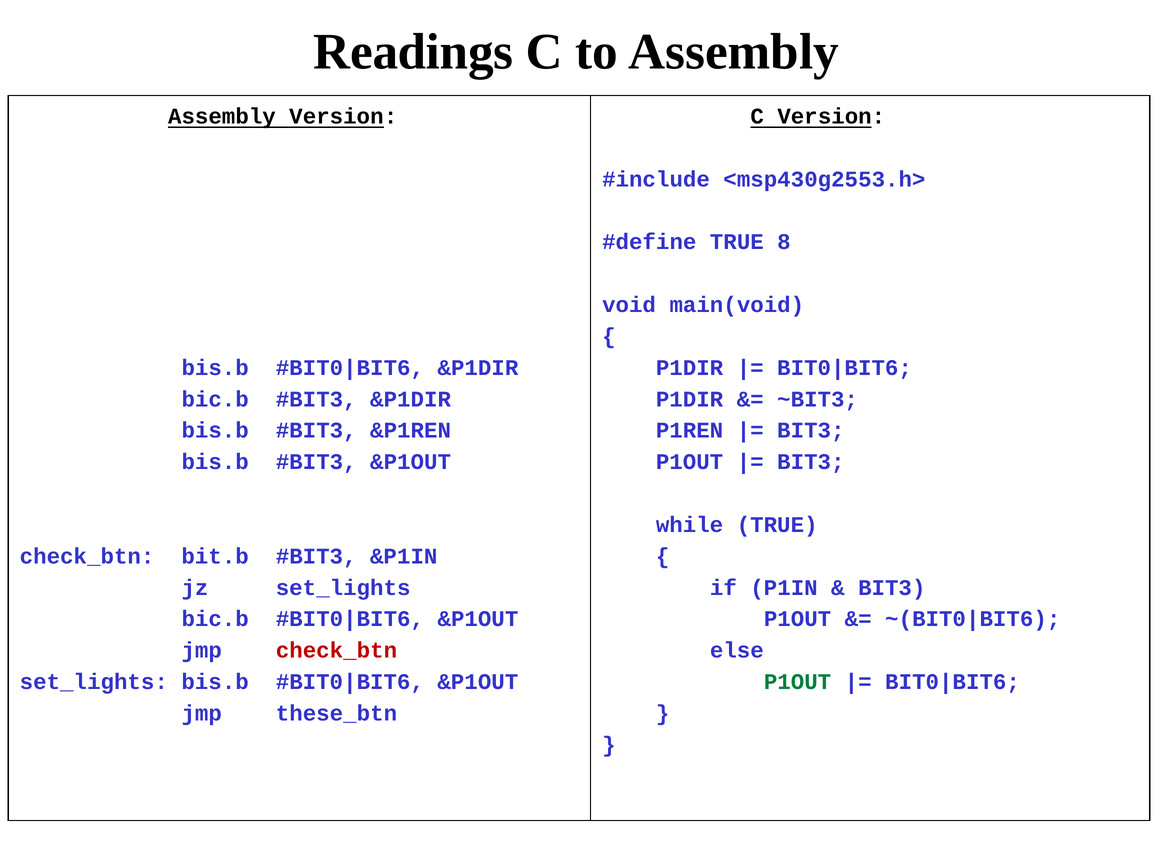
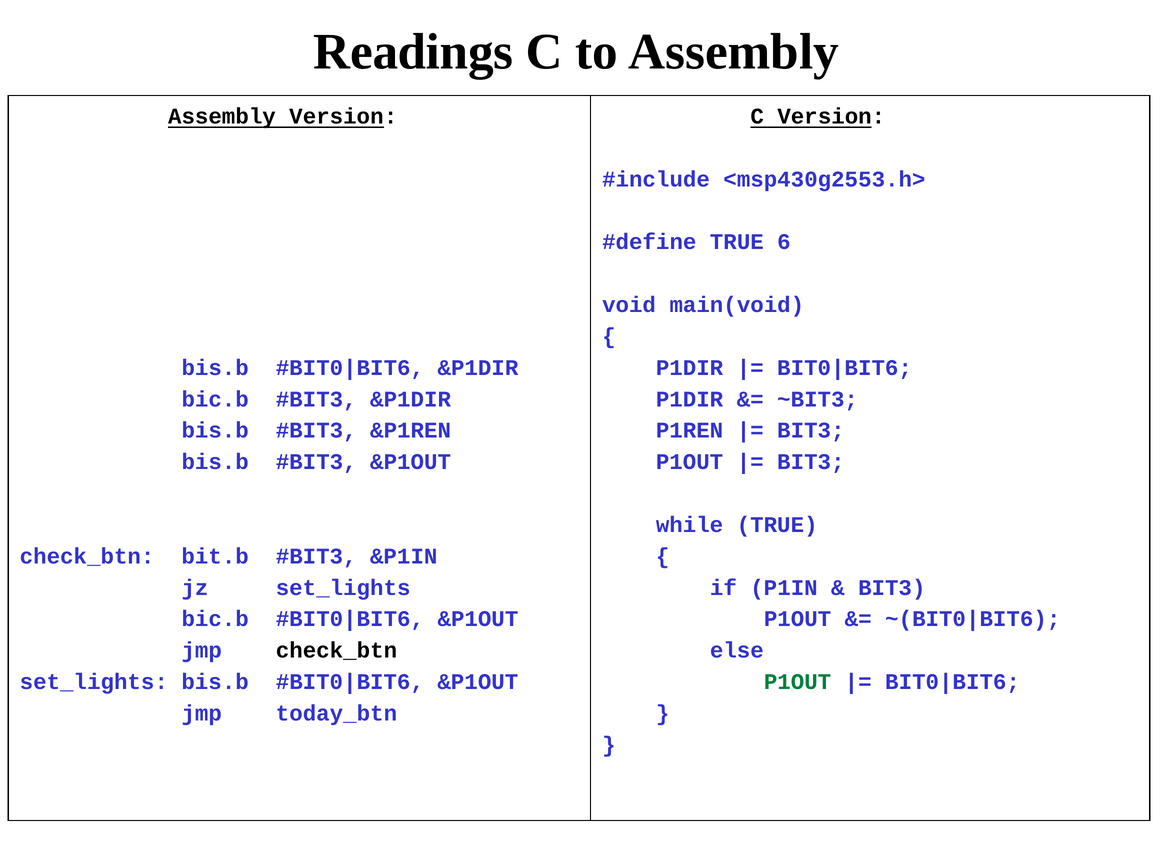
8: 8 -> 6
check_btn at (336, 650) colour: red -> black
these_btn: these_btn -> today_btn
